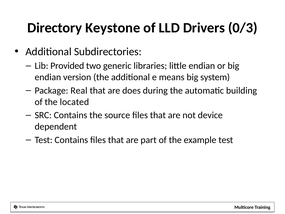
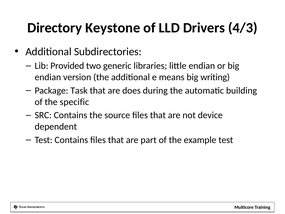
0/3: 0/3 -> 4/3
system: system -> writing
Real: Real -> Task
located: located -> specific
